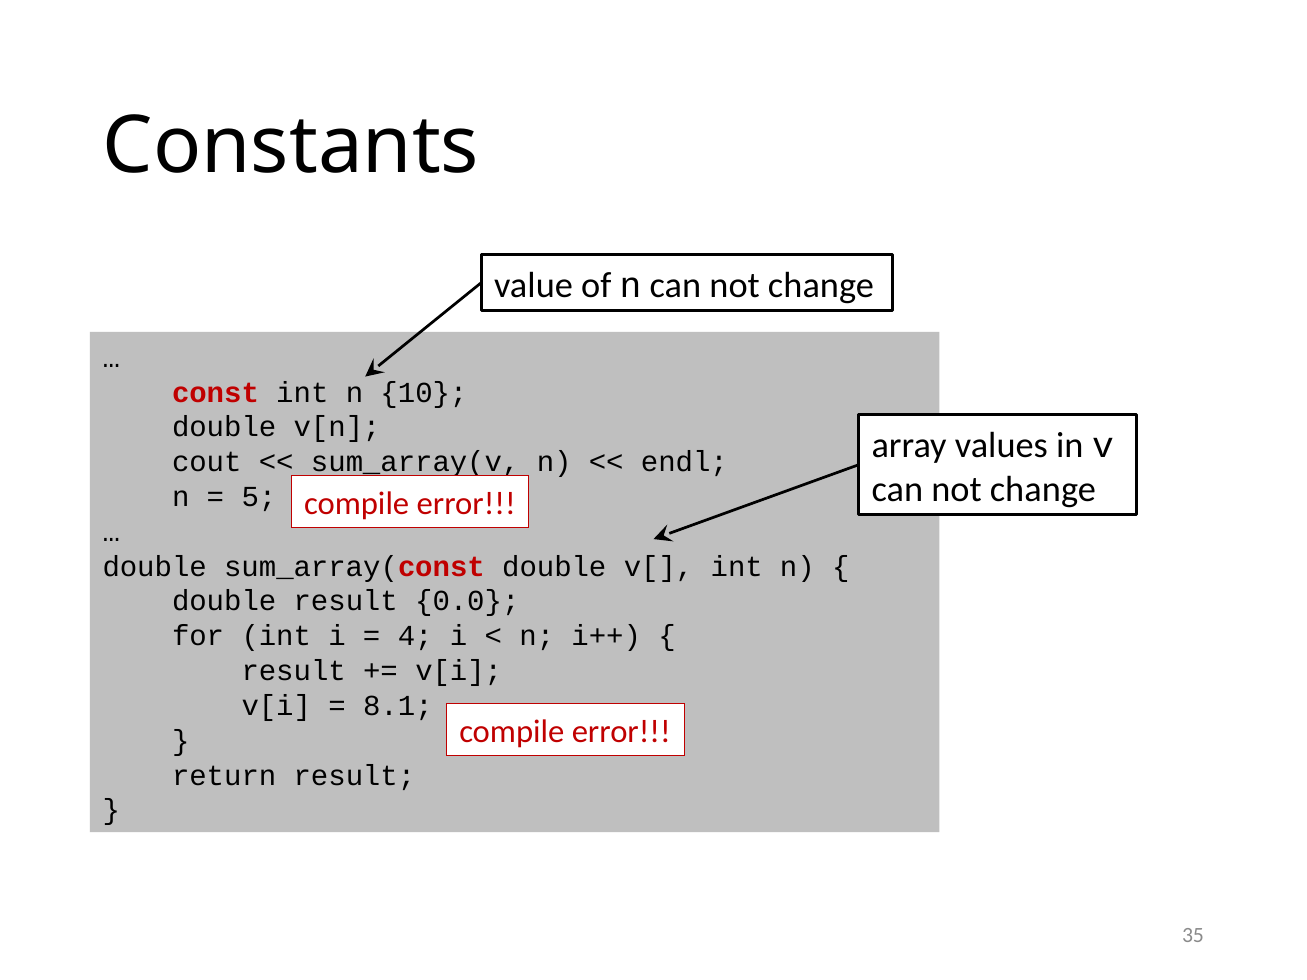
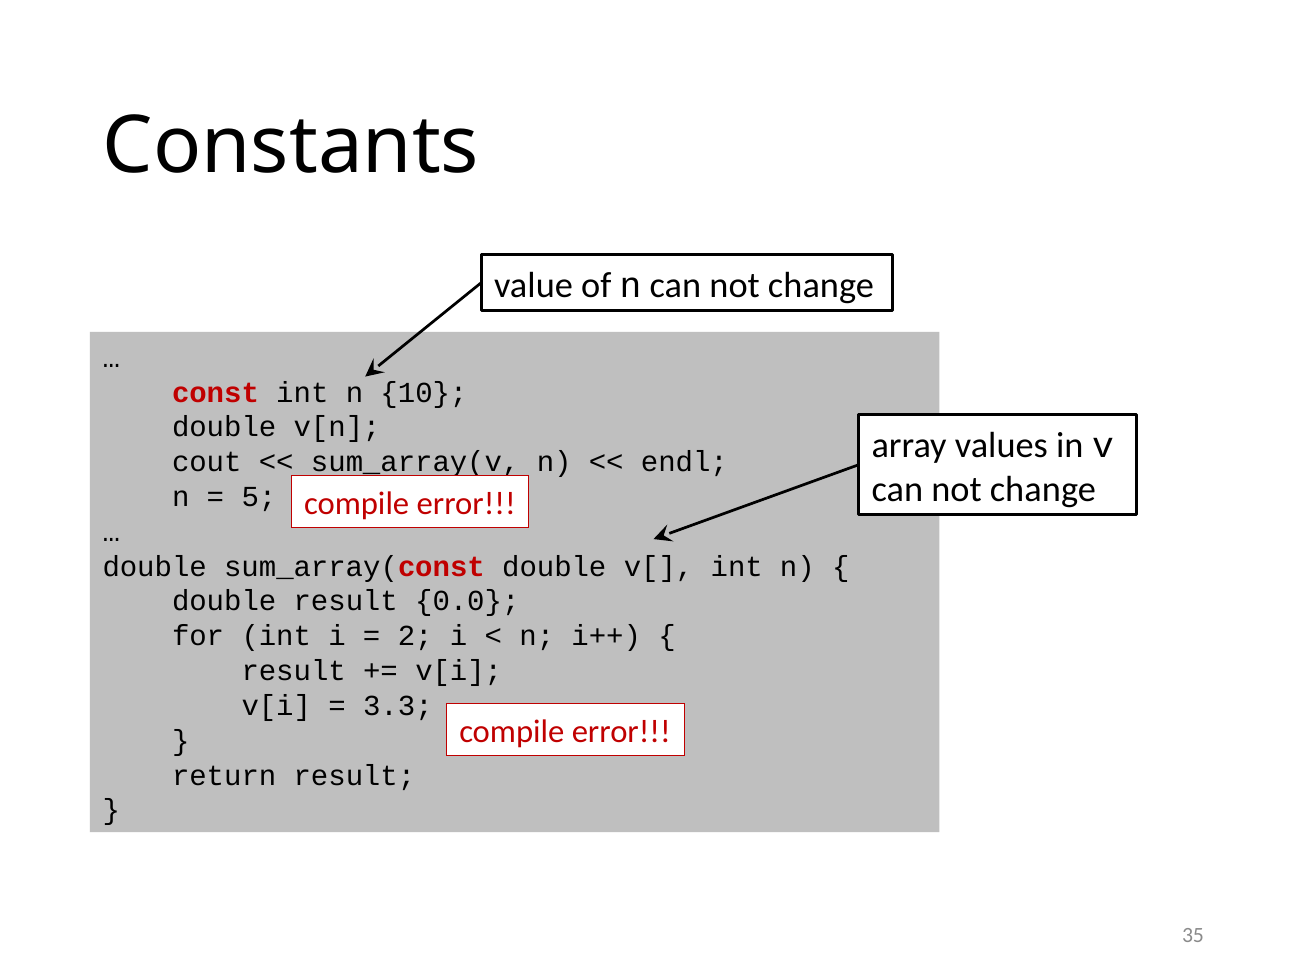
4: 4 -> 2
8.1: 8.1 -> 3.3
